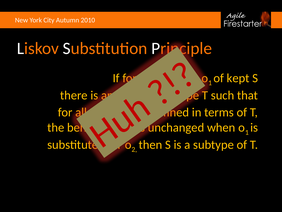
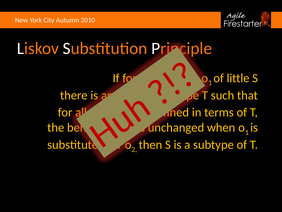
kept: kept -> little
